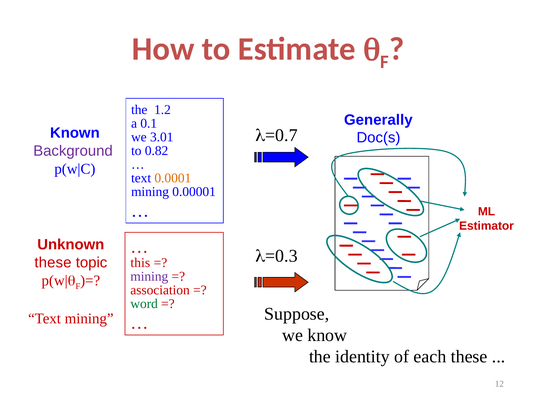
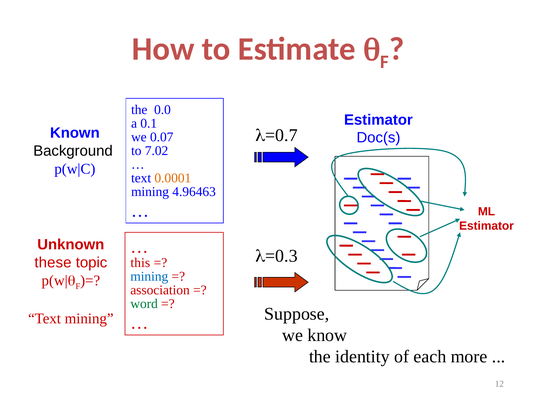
1.2: 1.2 -> 0.0
Generally at (378, 120): Generally -> Estimator
3.01: 3.01 -> 0.07
Background colour: purple -> black
0.82: 0.82 -> 7.02
0.00001: 0.00001 -> 4.96463
mining at (149, 277) colour: purple -> blue
each these: these -> more
